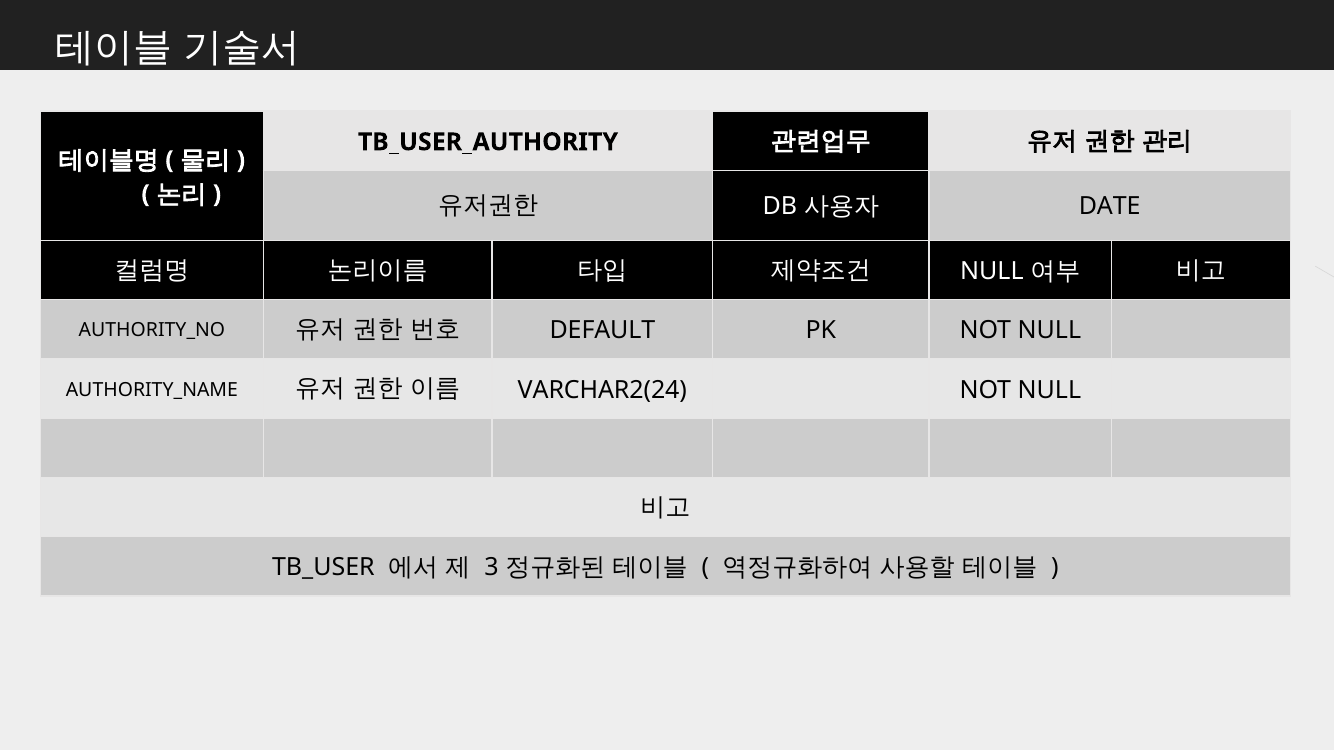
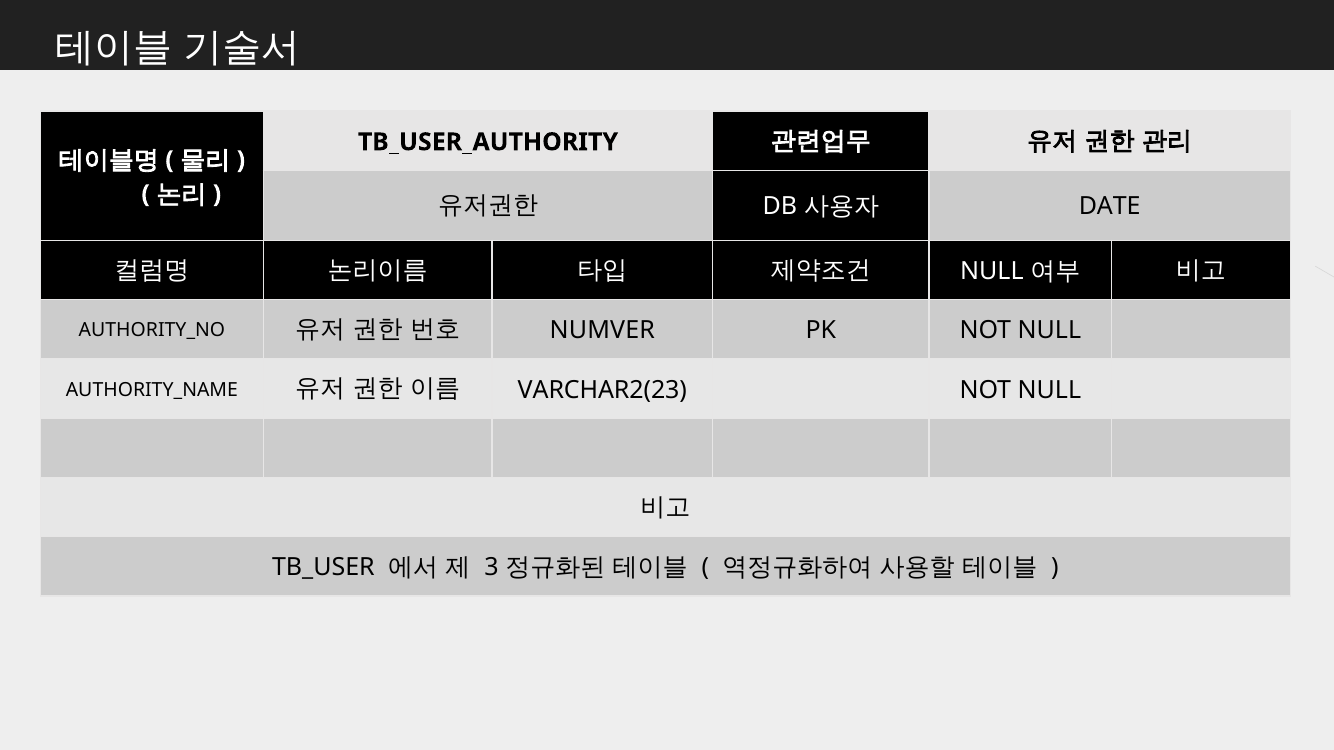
DEFAULT: DEFAULT -> NUMVER
VARCHAR2(24: VARCHAR2(24 -> VARCHAR2(23
